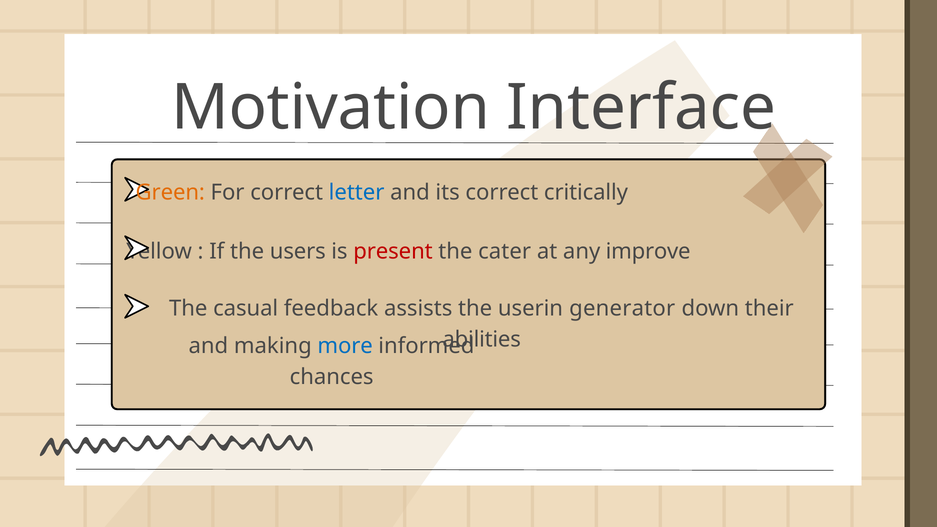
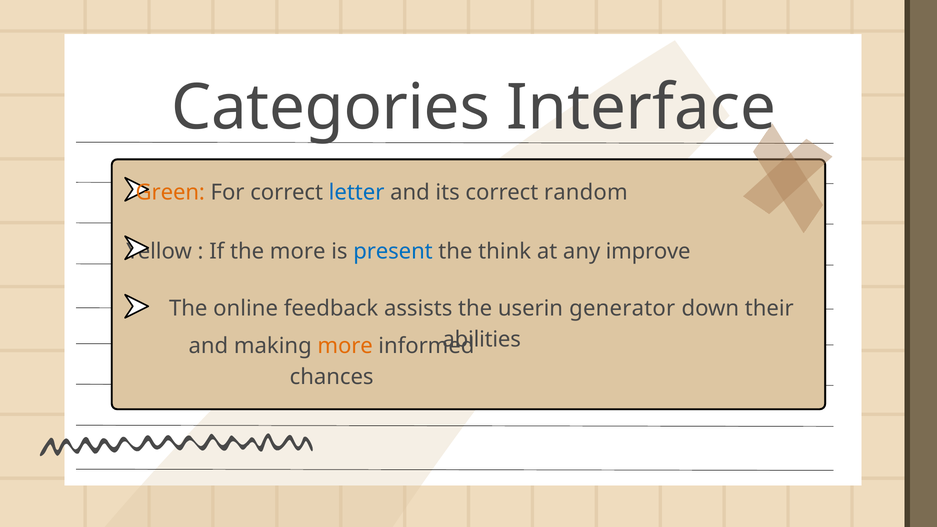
Motivation: Motivation -> Categories
critically: critically -> random
the users: users -> more
present colour: red -> blue
cater: cater -> think
casual: casual -> online
more at (345, 346) colour: blue -> orange
